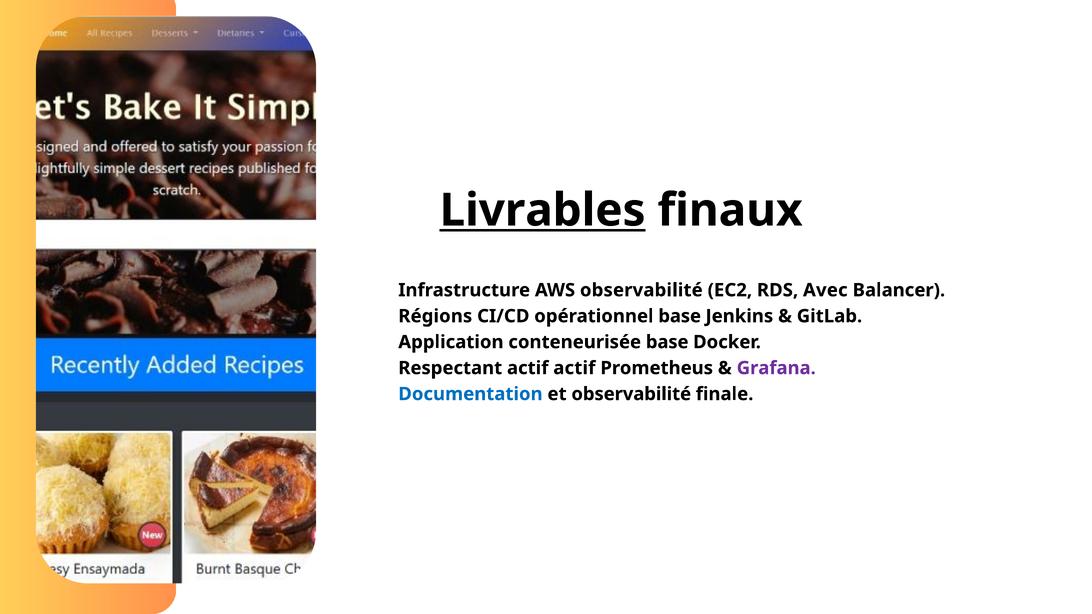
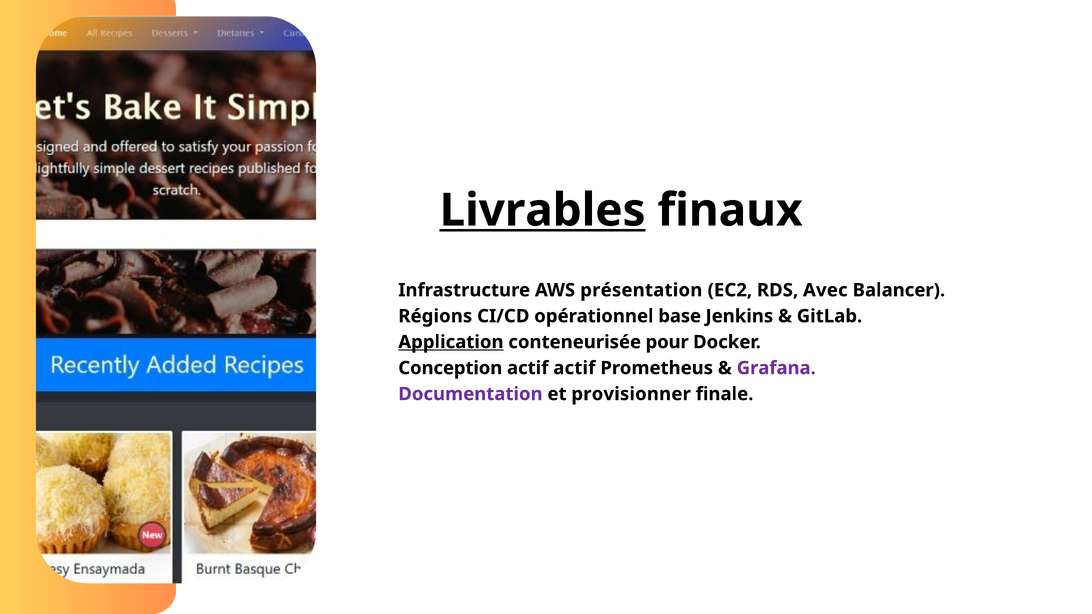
AWS observabilité: observabilité -> présentation
Application underline: none -> present
conteneurisée base: base -> pour
Respectant: Respectant -> Conception
Documentation colour: blue -> purple
et observabilité: observabilité -> provisionner
